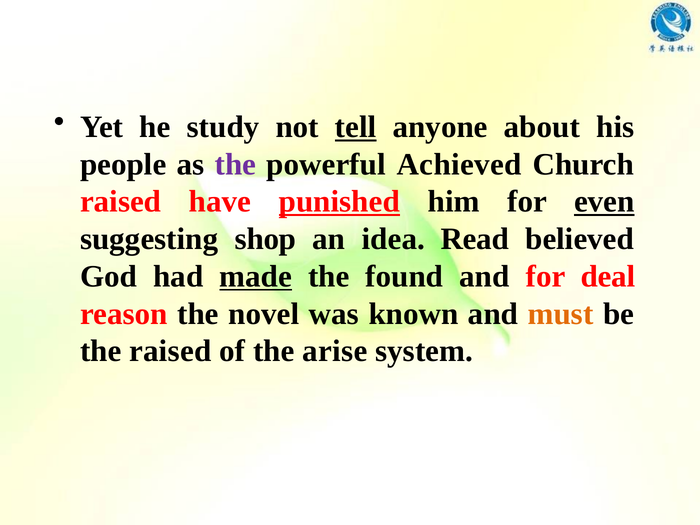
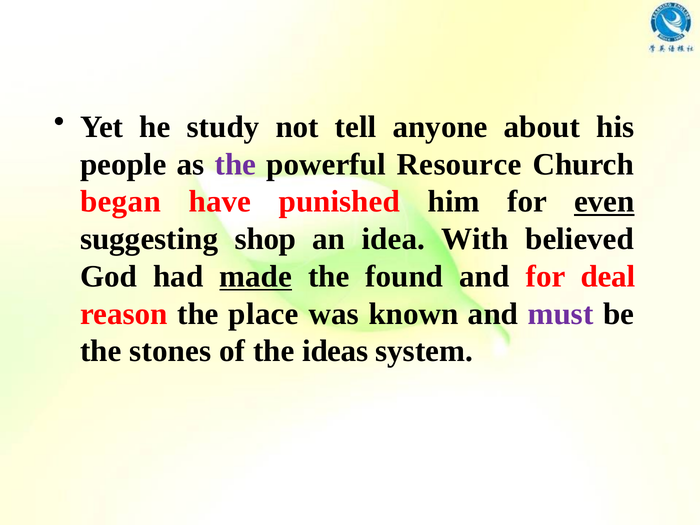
tell underline: present -> none
Achieved: Achieved -> Resource
raised at (121, 202): raised -> began
punished underline: present -> none
Read: Read -> With
novel: novel -> place
must colour: orange -> purple
the raised: raised -> stones
arise: arise -> ideas
